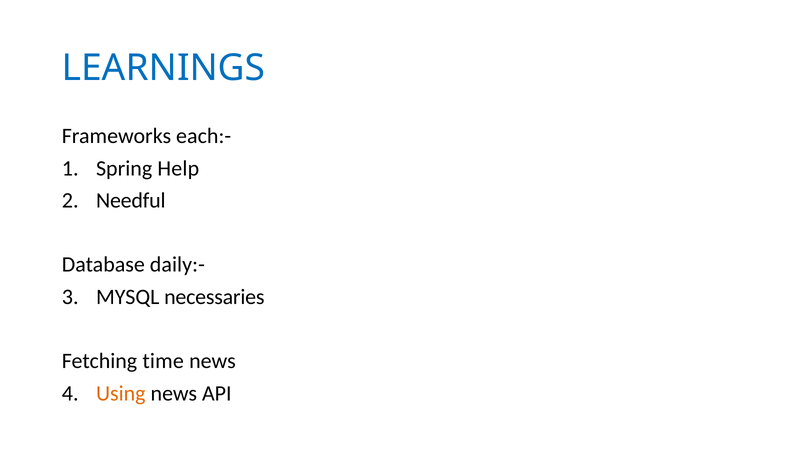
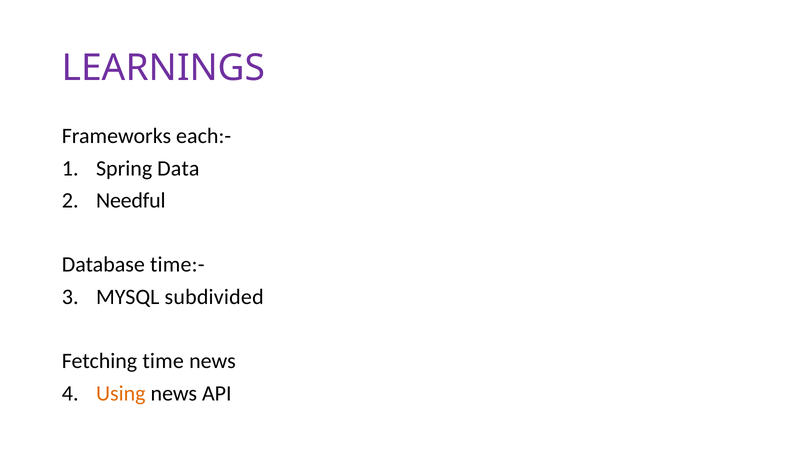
LEARNINGS colour: blue -> purple
Help: Help -> Data
daily:-: daily:- -> time:-
necessaries: necessaries -> subdivided
